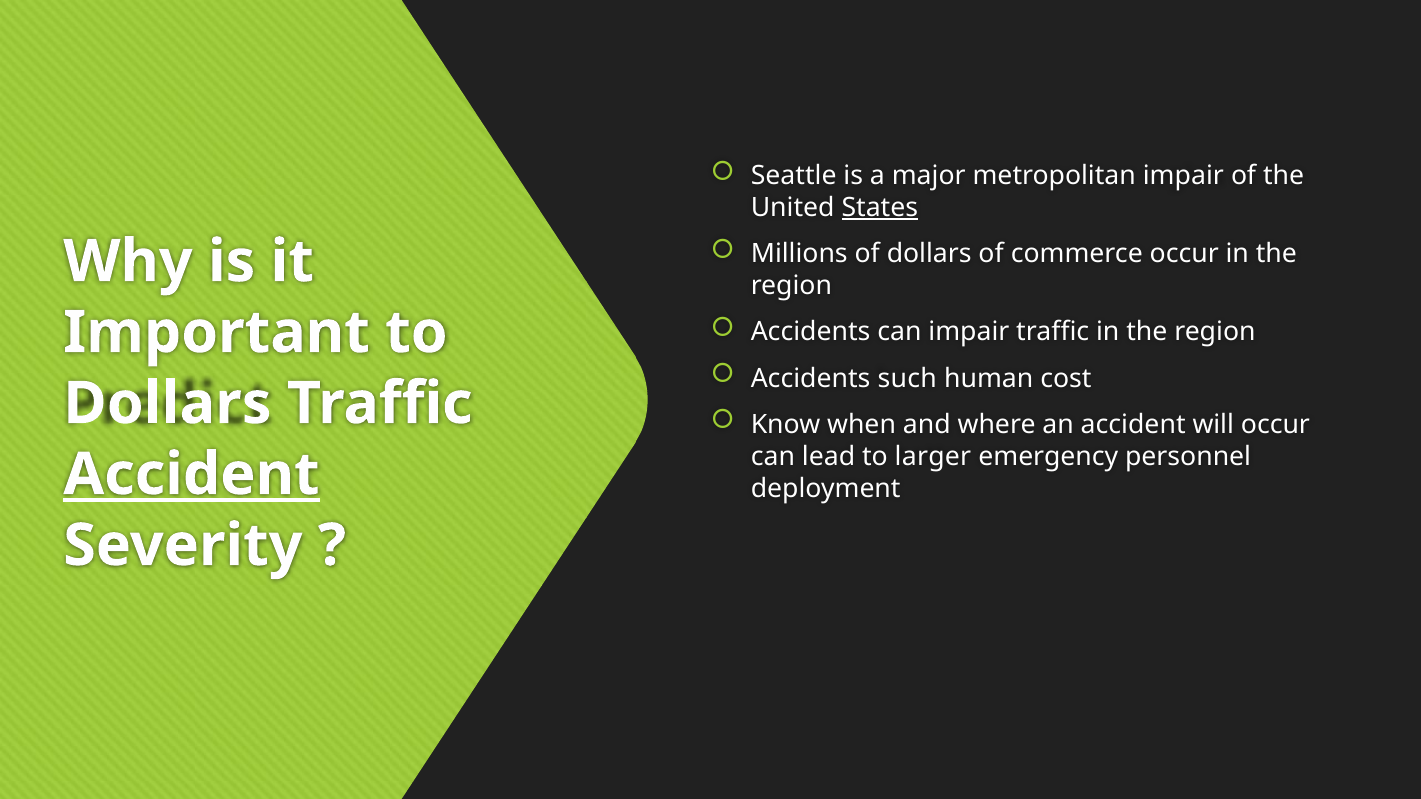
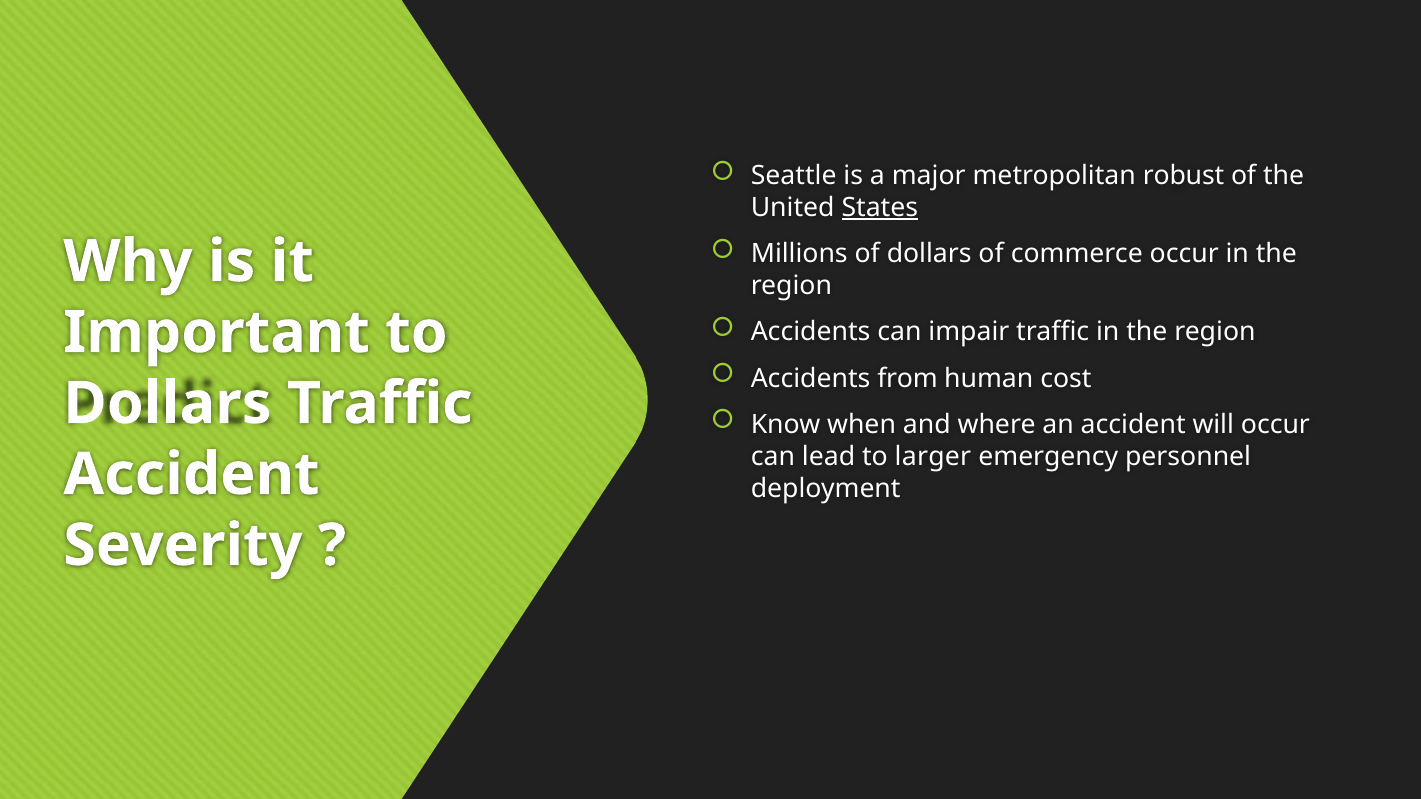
metropolitan impair: impair -> robust
such: such -> from
Accident at (191, 475) underline: present -> none
